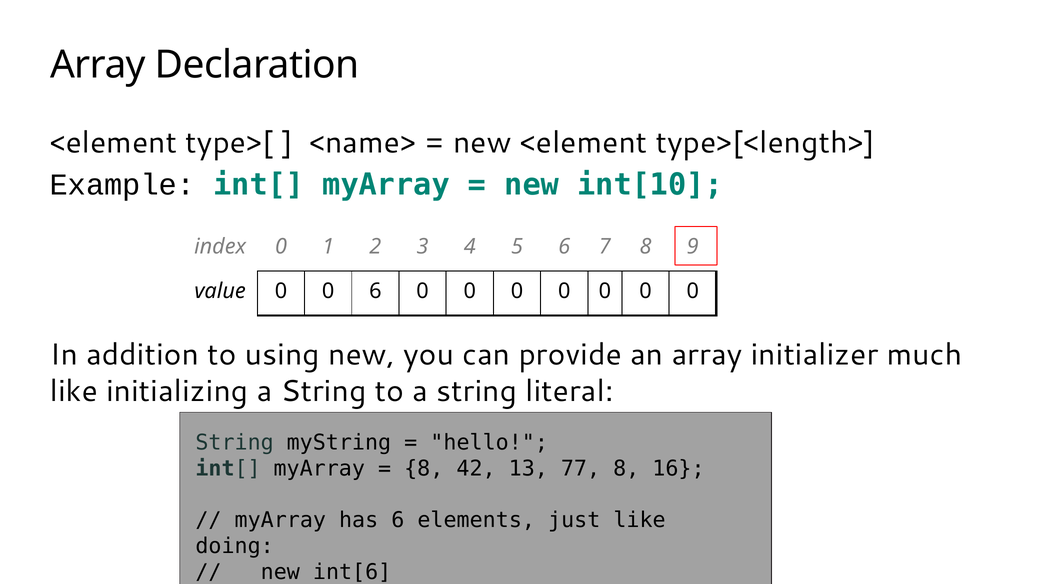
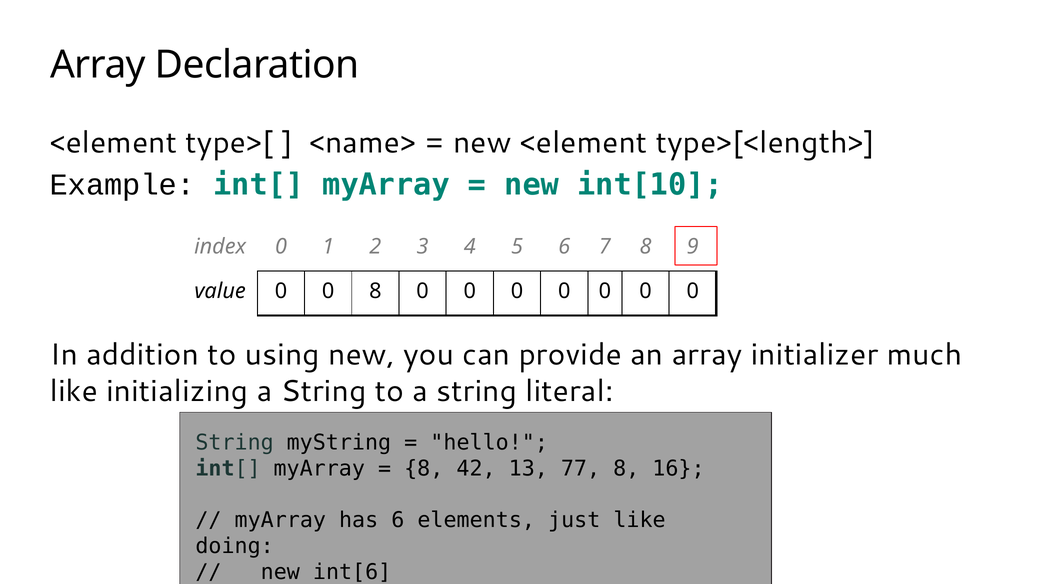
0 6: 6 -> 8
